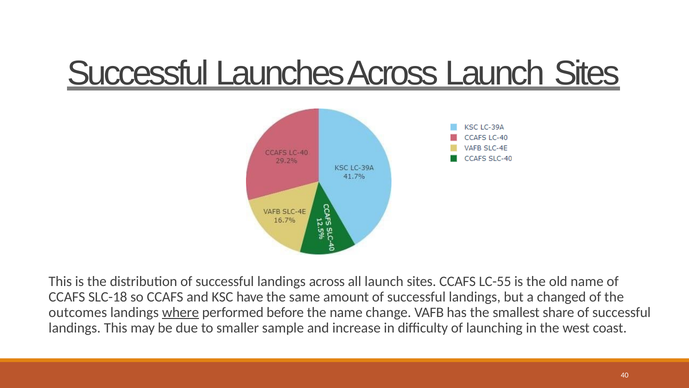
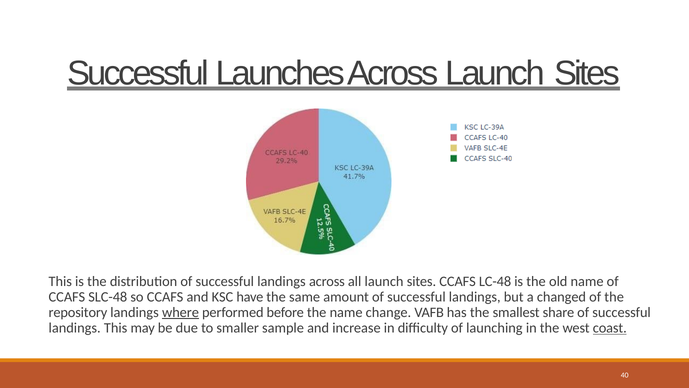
LC-55: LC-55 -> LC-48
SLC-18: SLC-18 -> SLC-48
outcomes: outcomes -> repository
coast underline: none -> present
